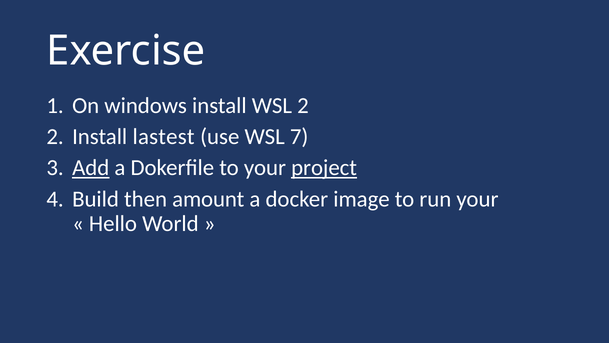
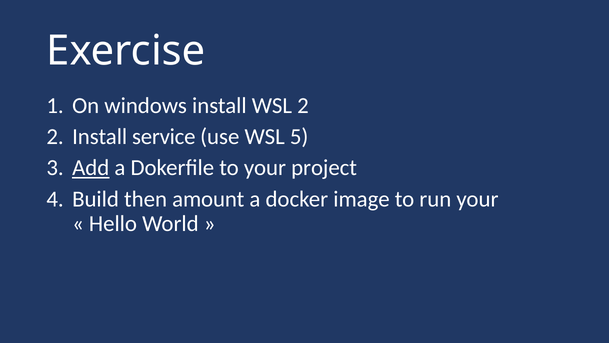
lastest: lastest -> service
7: 7 -> 5
project underline: present -> none
